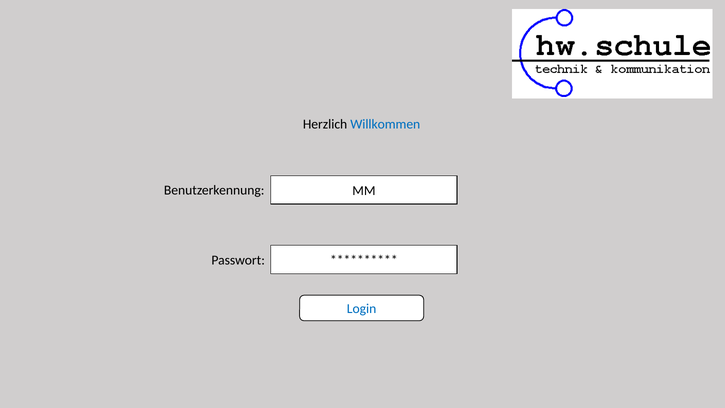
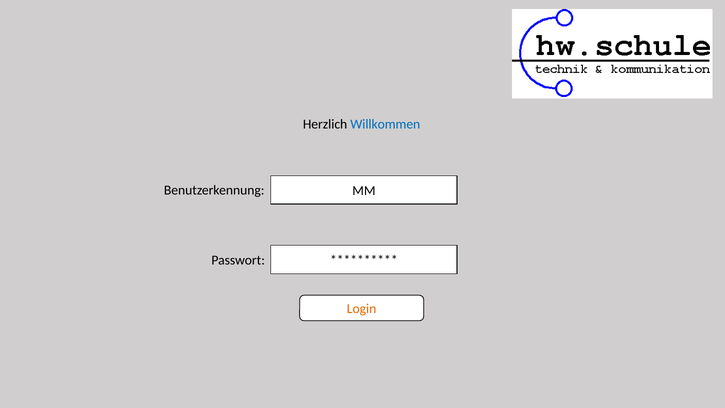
Login colour: blue -> orange
